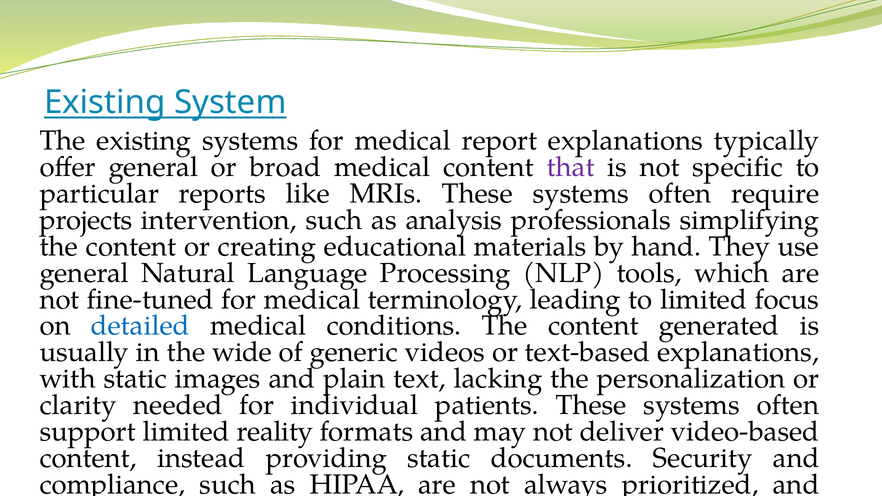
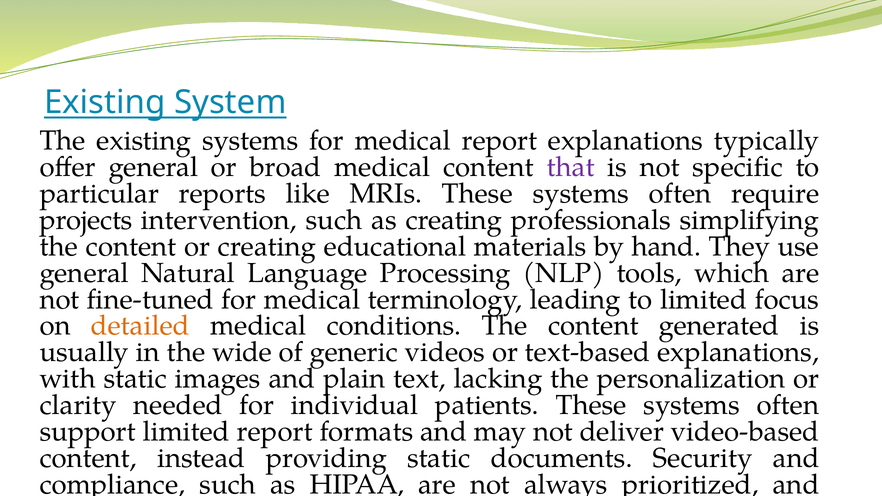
as analysis: analysis -> creating
detailed colour: blue -> orange
limited reality: reality -> report
